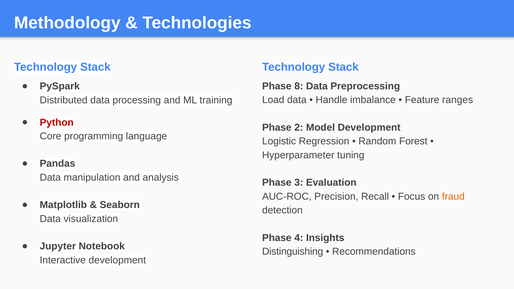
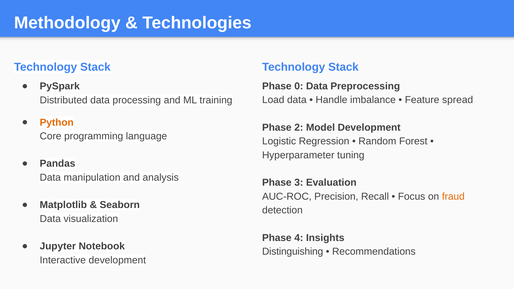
8: 8 -> 0
ranges: ranges -> spread
Python colour: red -> orange
